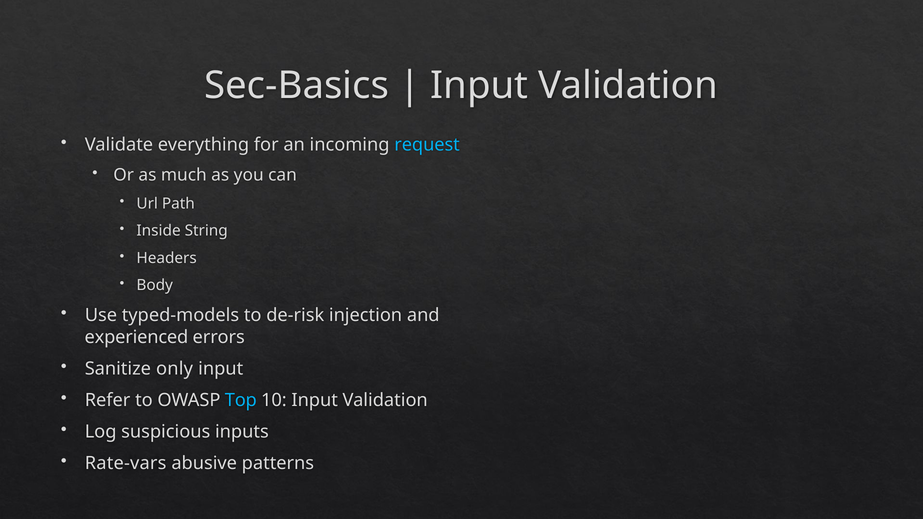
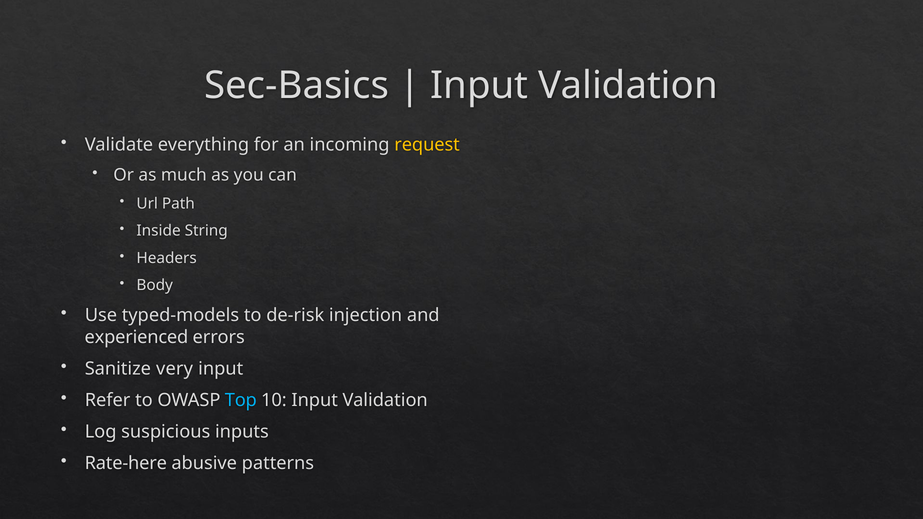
request colour: light blue -> yellow
only: only -> very
Rate-vars: Rate-vars -> Rate-here
